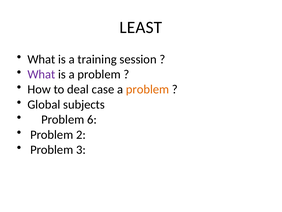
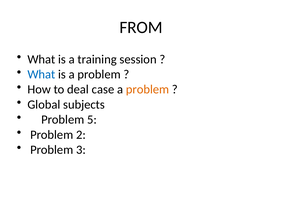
LEAST: LEAST -> FROM
What at (41, 74) colour: purple -> blue
6: 6 -> 5
